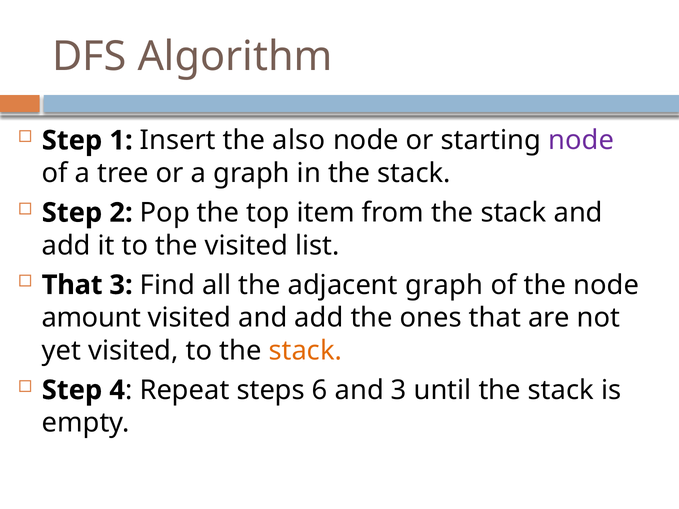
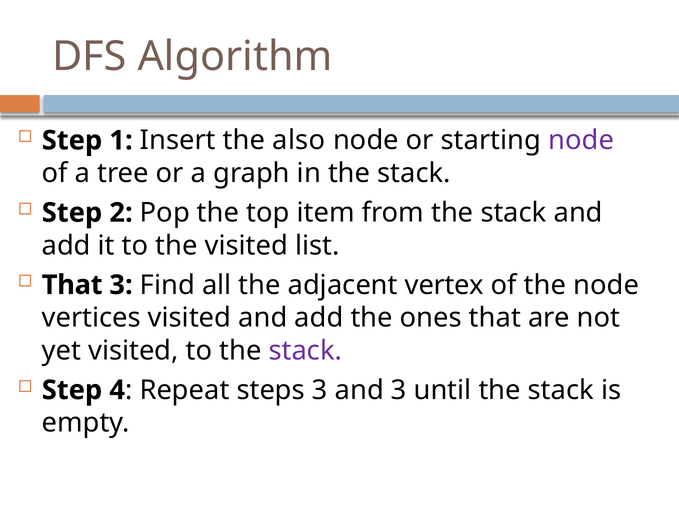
adjacent graph: graph -> vertex
amount: amount -> vertices
stack at (305, 351) colour: orange -> purple
steps 6: 6 -> 3
